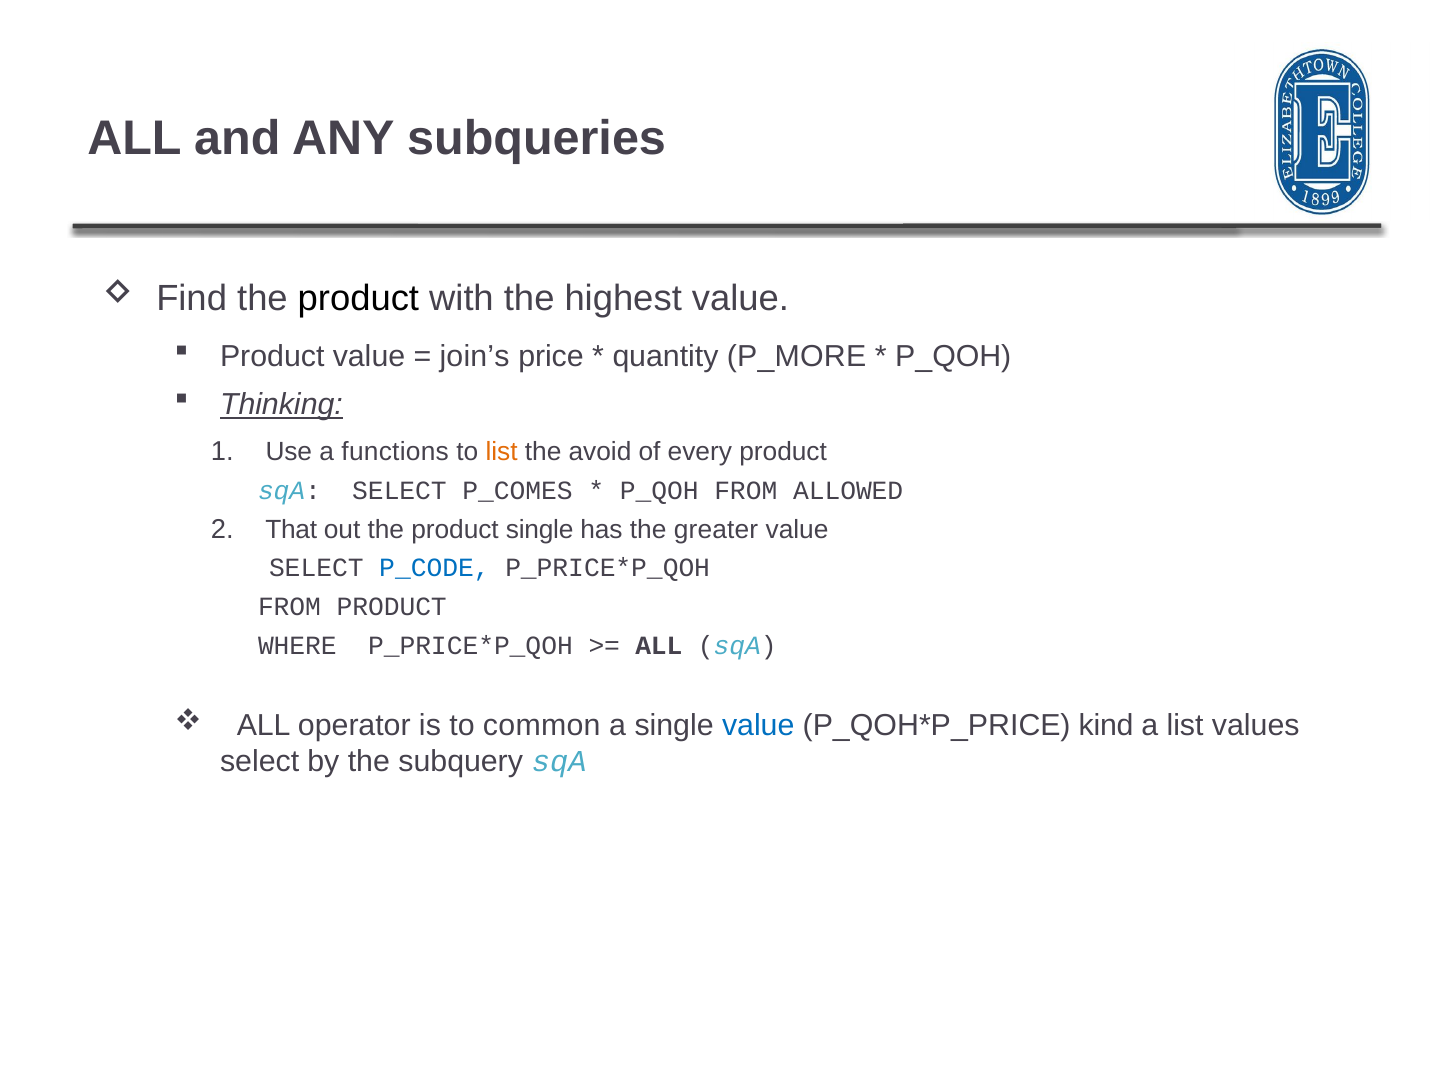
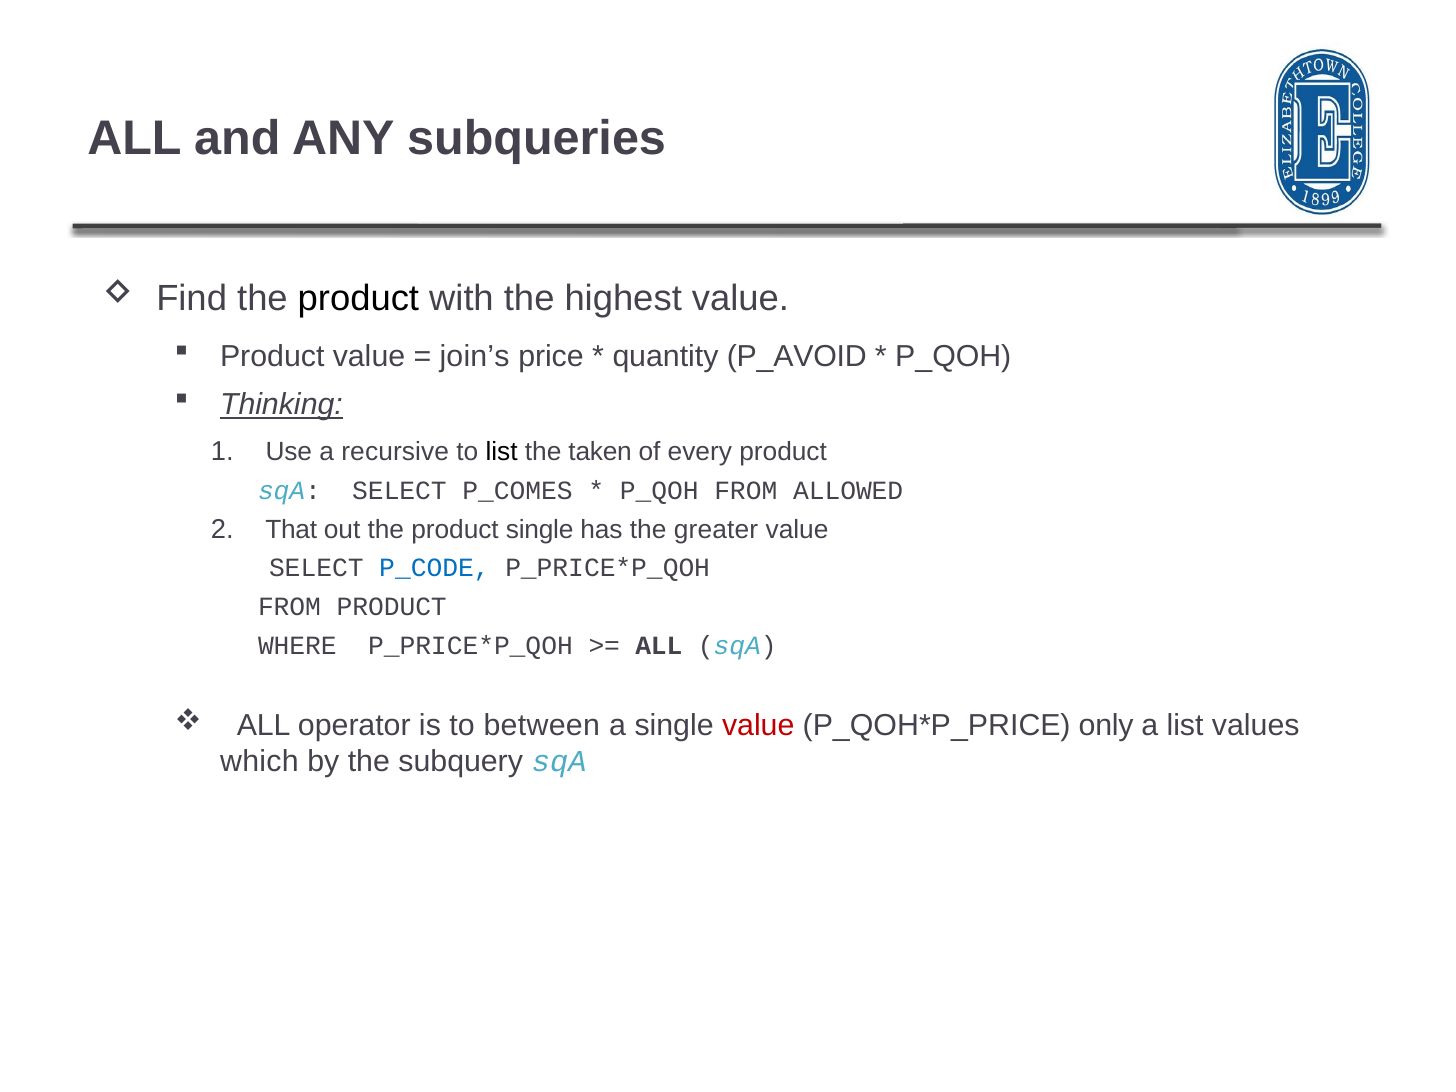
P_MORE: P_MORE -> P_AVOID
functions: functions -> recursive
list at (502, 452) colour: orange -> black
avoid: avoid -> taken
common: common -> between
value at (758, 725) colour: blue -> red
kind: kind -> only
select at (260, 762): select -> which
